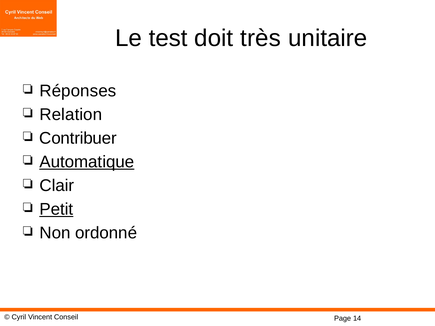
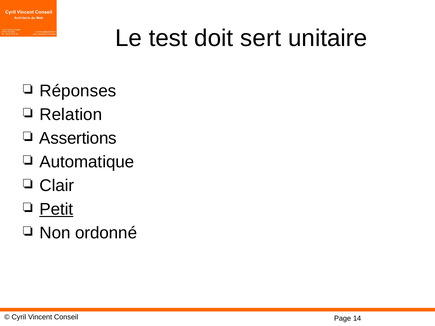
très: très -> sert
Contribuer: Contribuer -> Assertions
Automatique underline: present -> none
